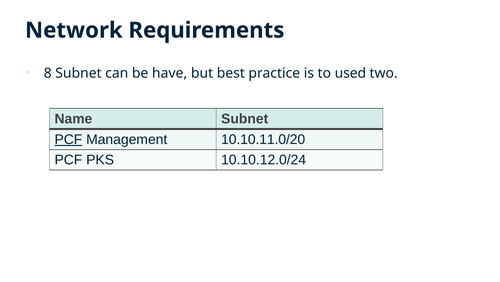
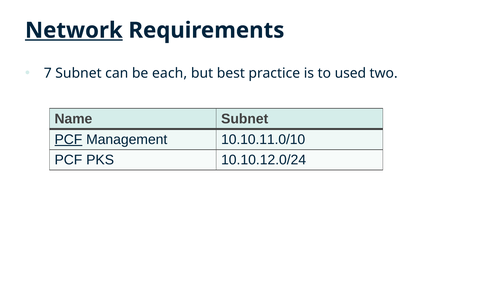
Network underline: none -> present
8: 8 -> 7
have: have -> each
10.10.11.0/20: 10.10.11.0/20 -> 10.10.11.0/10
